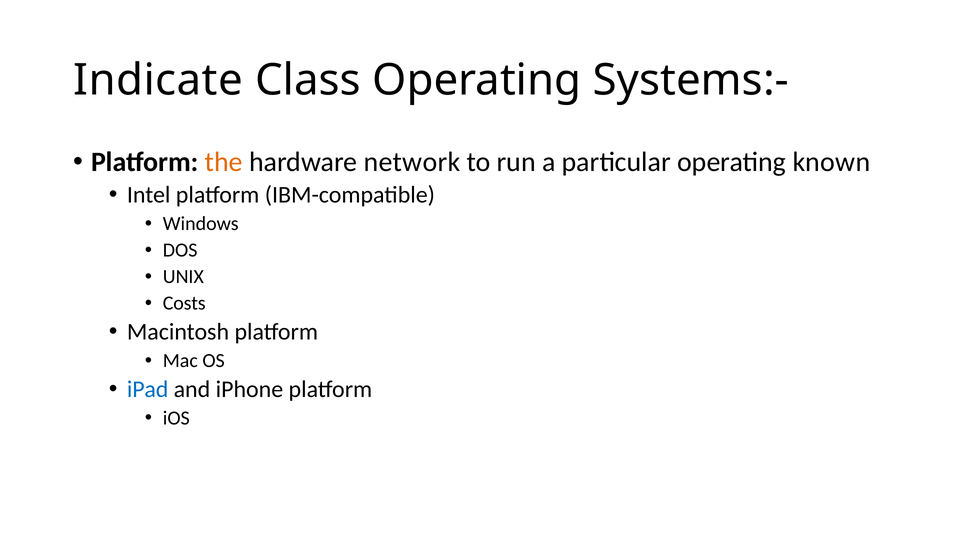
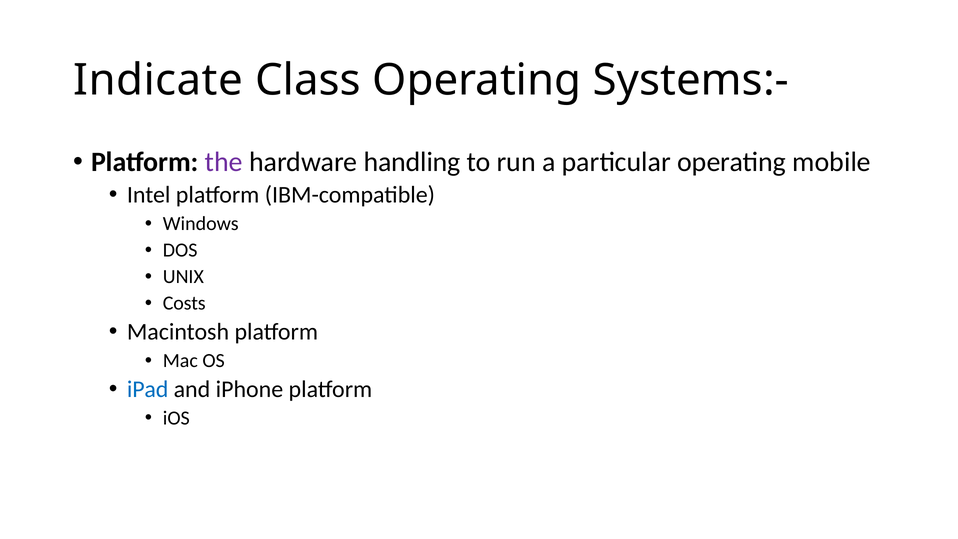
the colour: orange -> purple
network: network -> handling
known: known -> mobile
